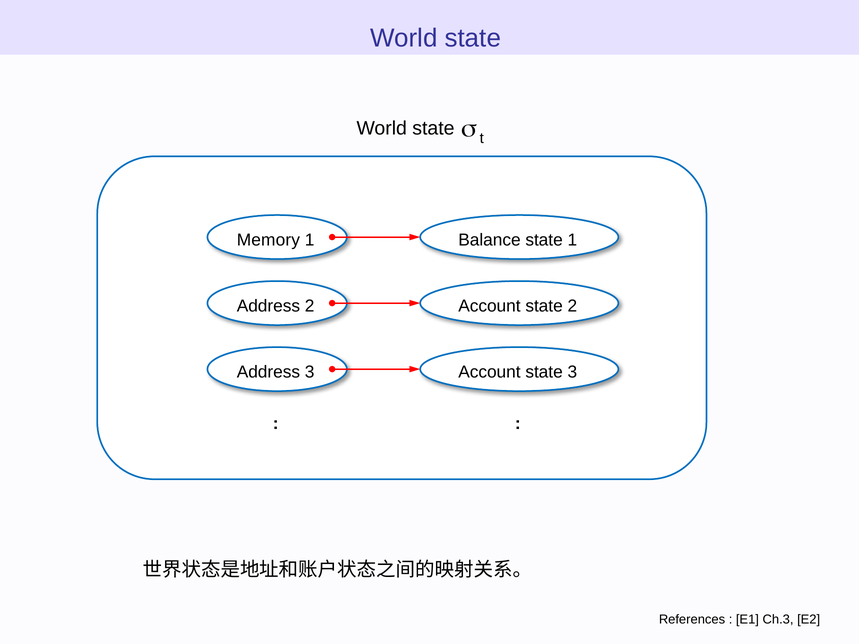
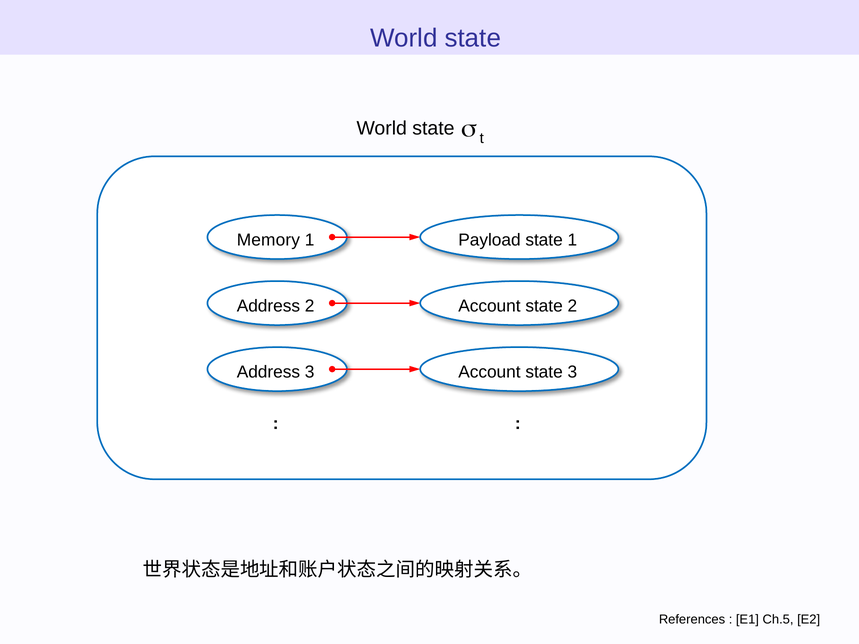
Balance: Balance -> Payload
Ch.3: Ch.3 -> Ch.5
